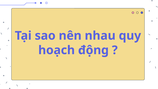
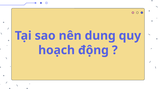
nhau: nhau -> dung
